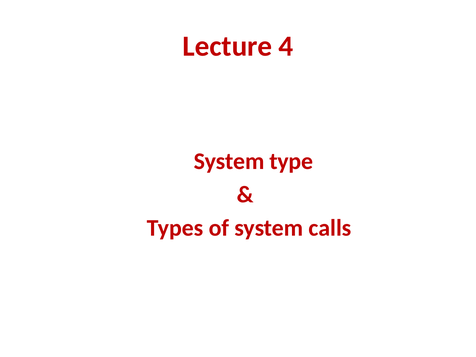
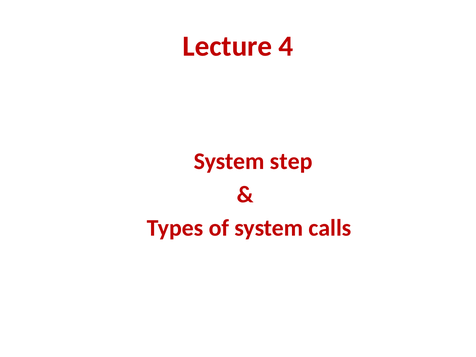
type: type -> step
